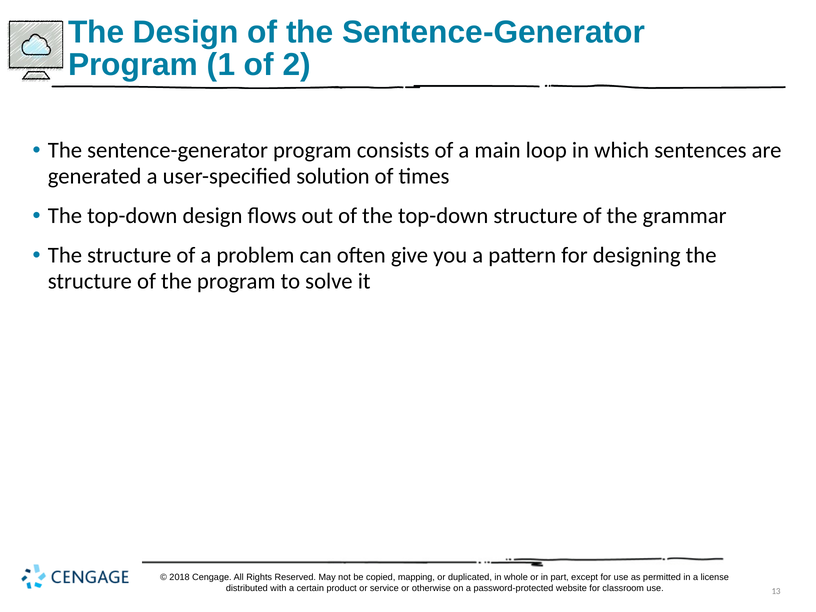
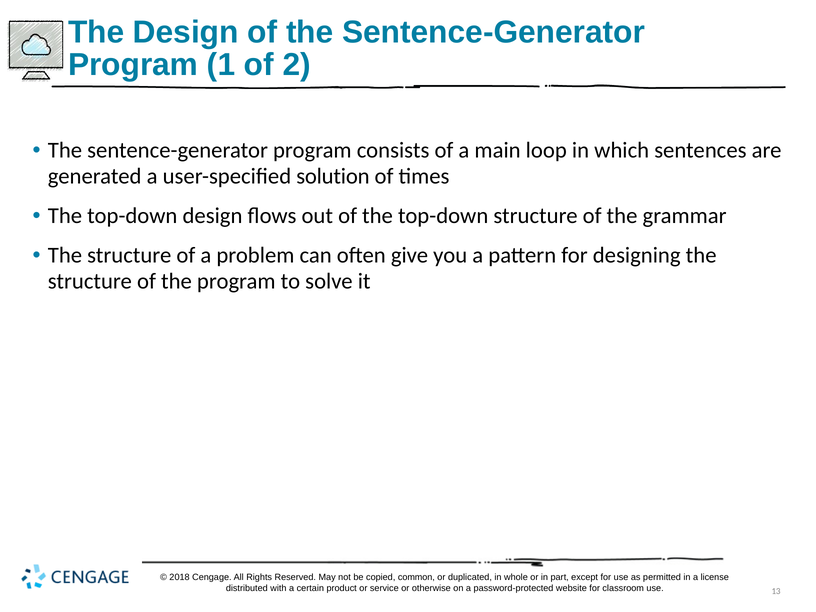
mapping: mapping -> common
